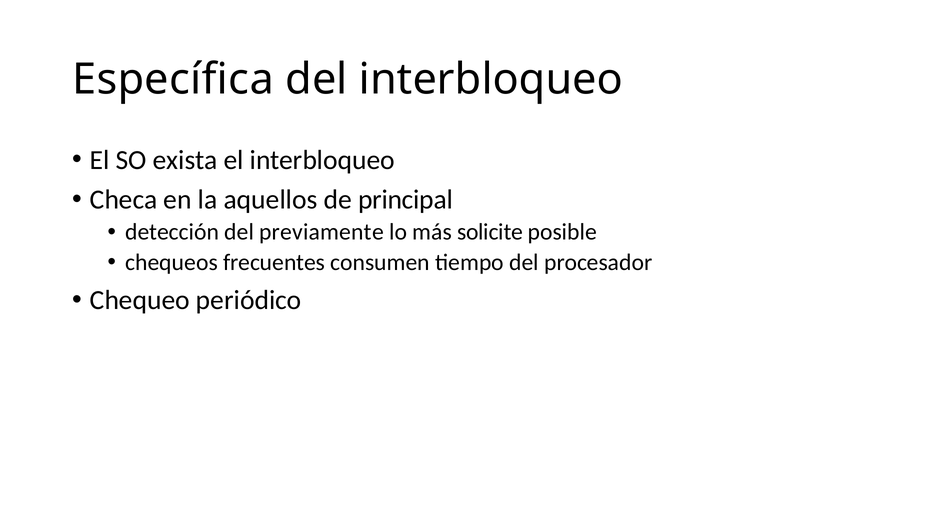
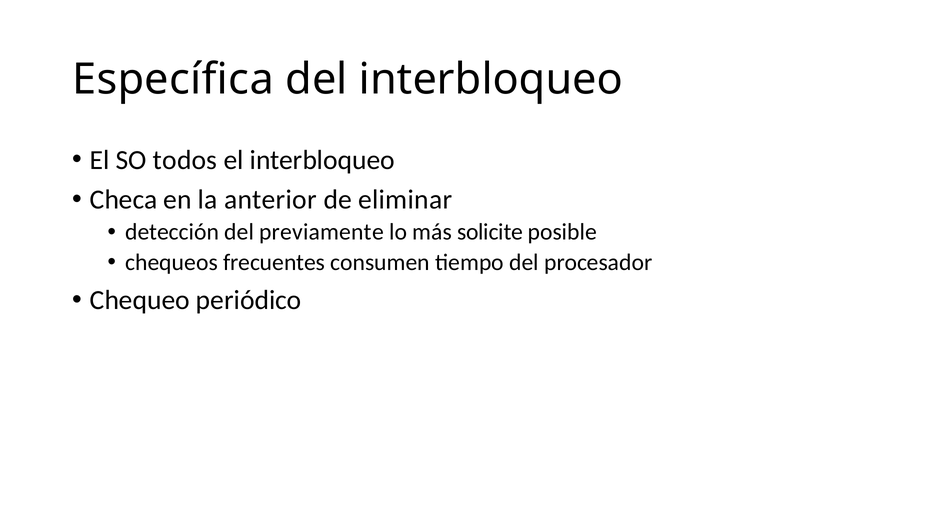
exista: exista -> todos
aquellos: aquellos -> anterior
principal: principal -> eliminar
